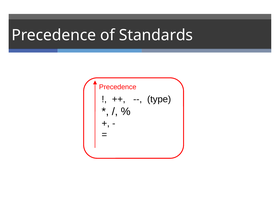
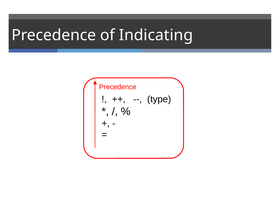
Standards: Standards -> Indicating
